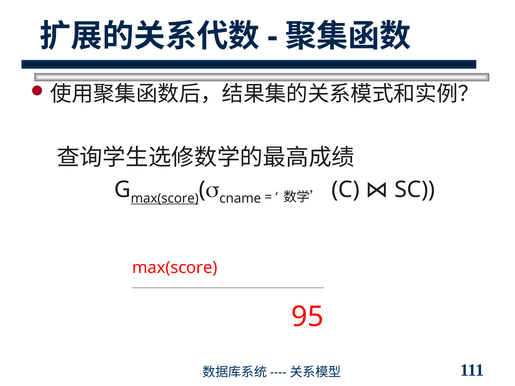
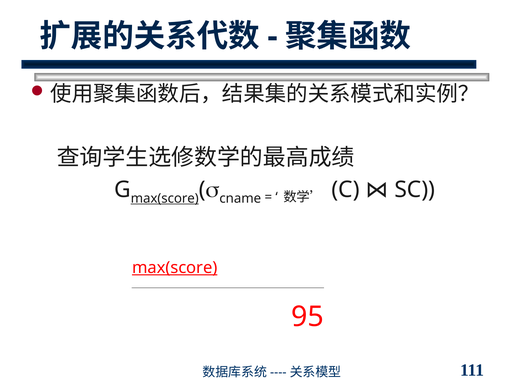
max(score at (175, 268) underline: none -> present
